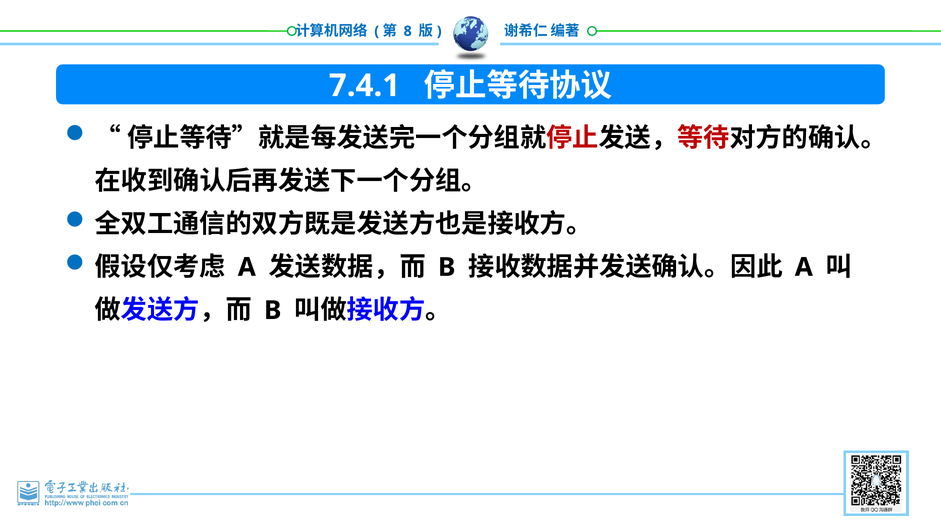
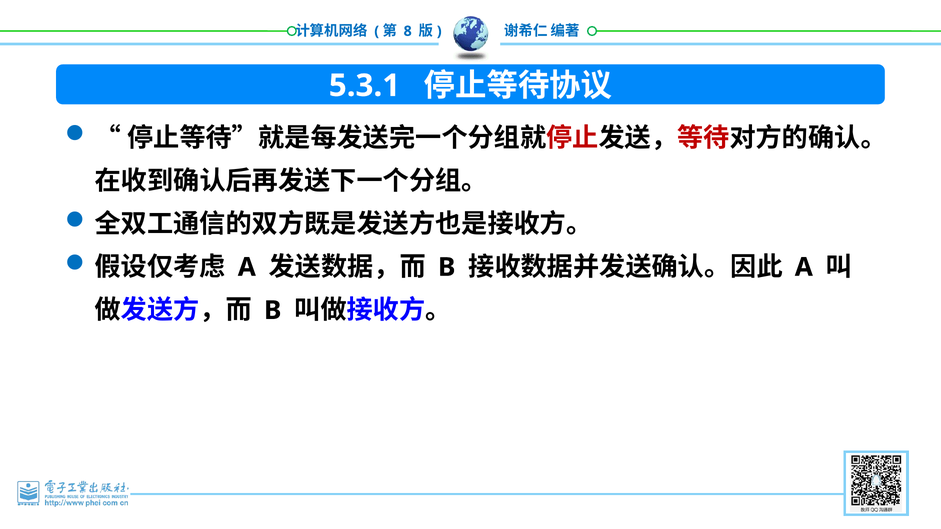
7.4.1: 7.4.1 -> 5.3.1
